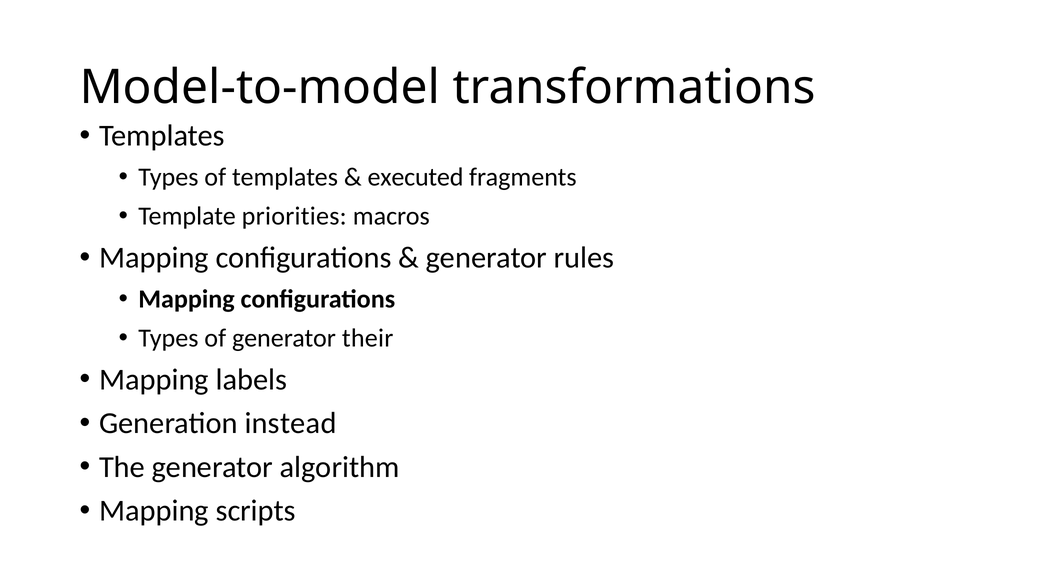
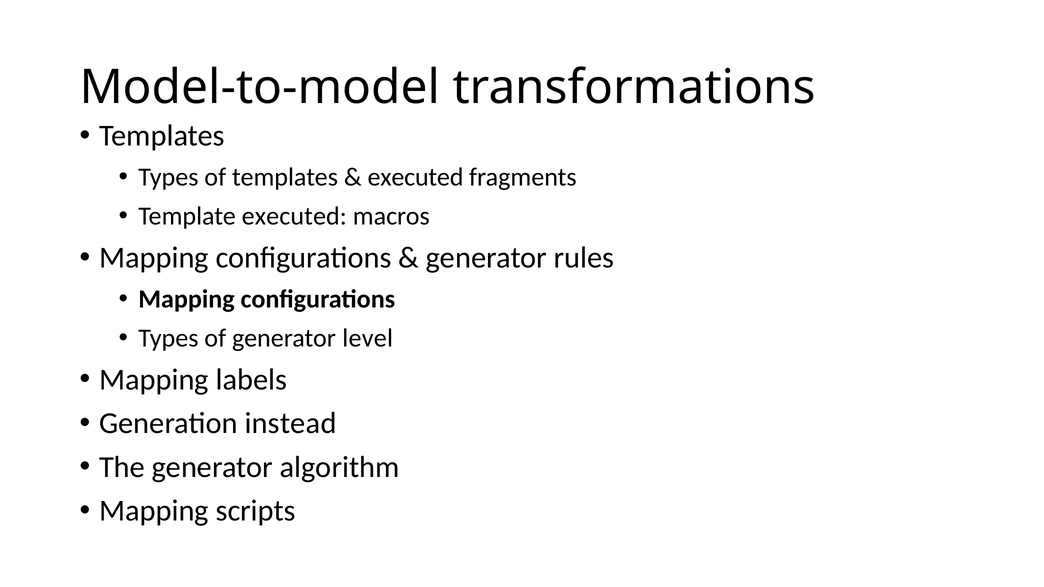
Template priorities: priorities -> executed
their: their -> level
